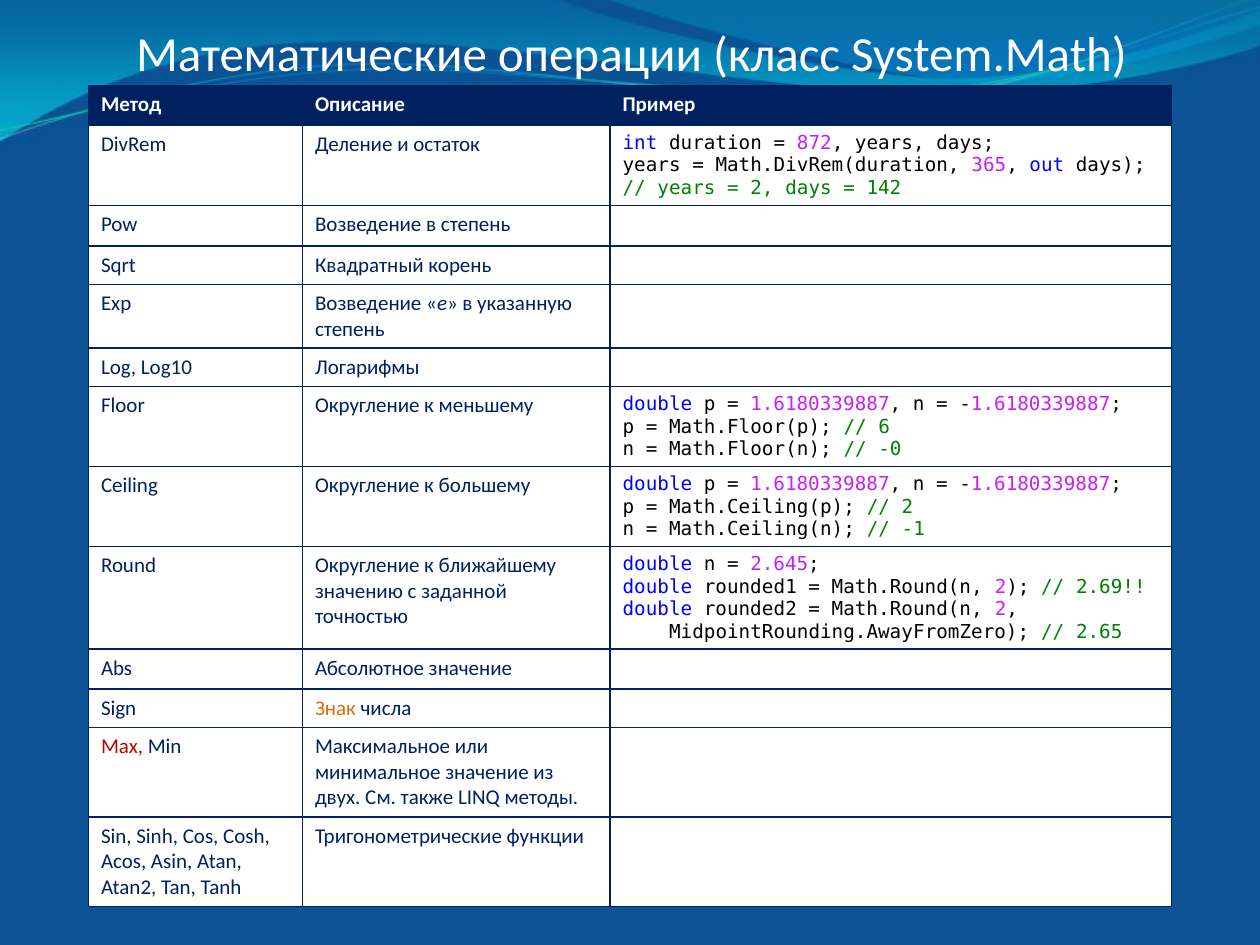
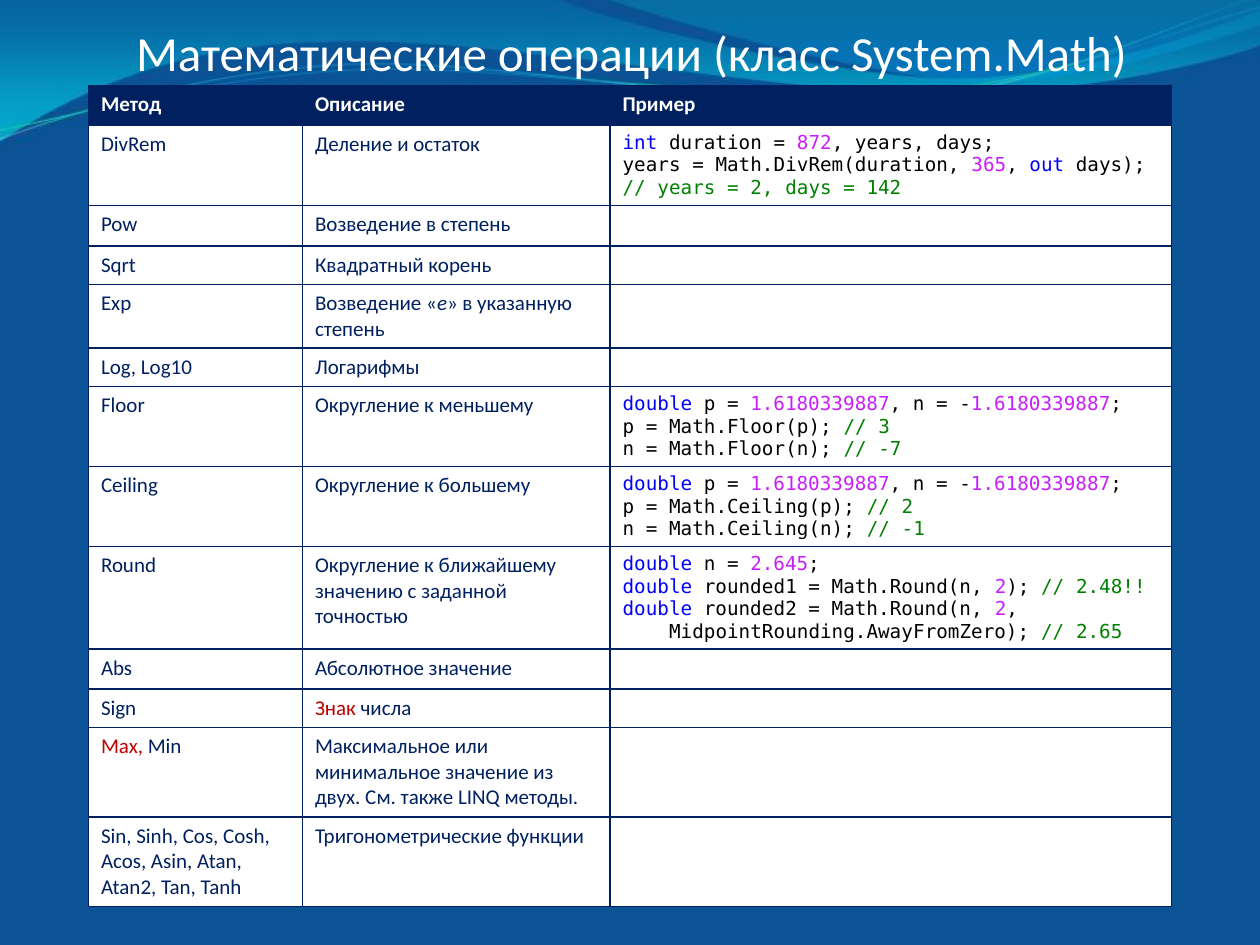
6: 6 -> 3
-0: -0 -> -7
2.69: 2.69 -> 2.48
Знак colour: orange -> red
